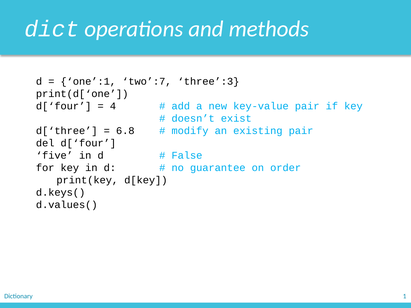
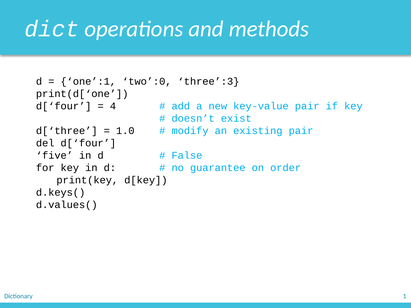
two’:7: two’:7 -> two’:0
6.8: 6.8 -> 1.0
